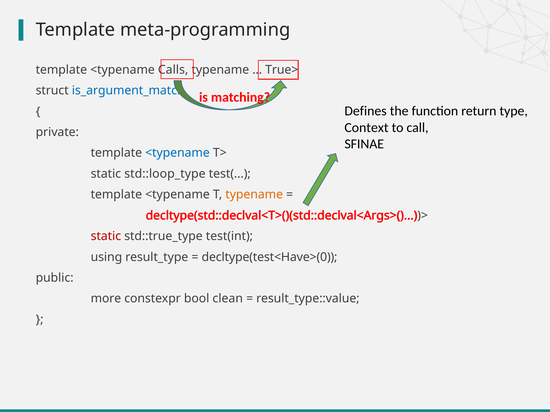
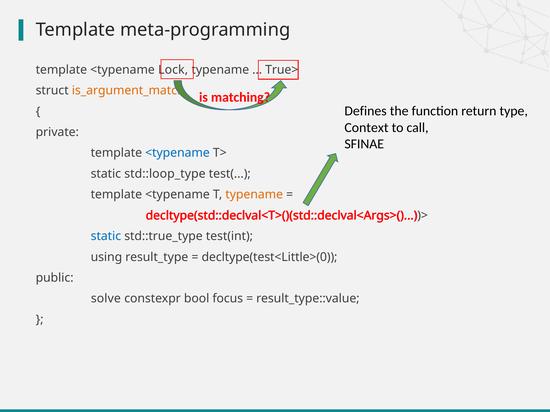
Calls: Calls -> Lock
is_argument_match colour: blue -> orange
static at (106, 236) colour: red -> blue
decltype(test<Have>(0: decltype(test<Have>(0 -> decltype(test<Little>(0
more: more -> solve
clean: clean -> focus
